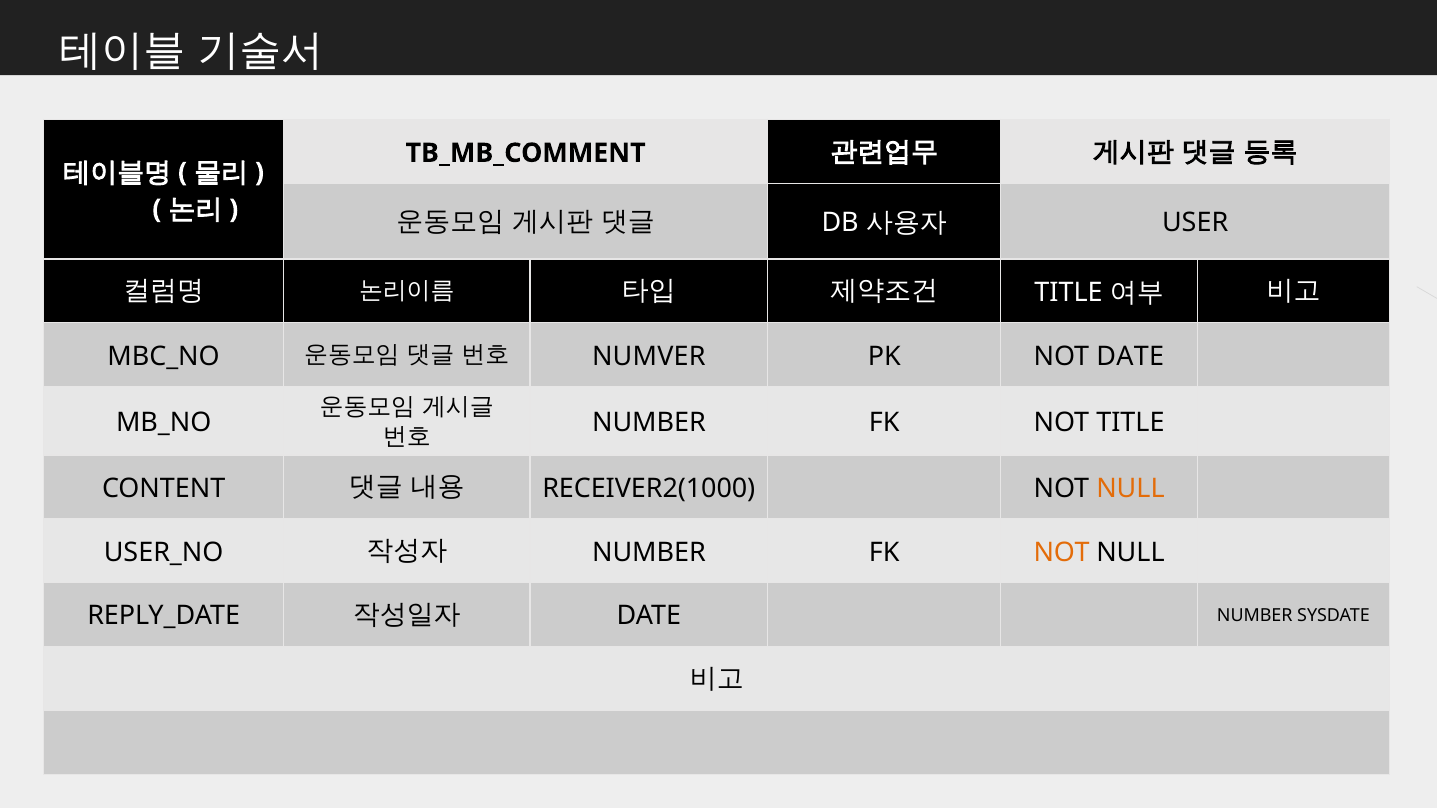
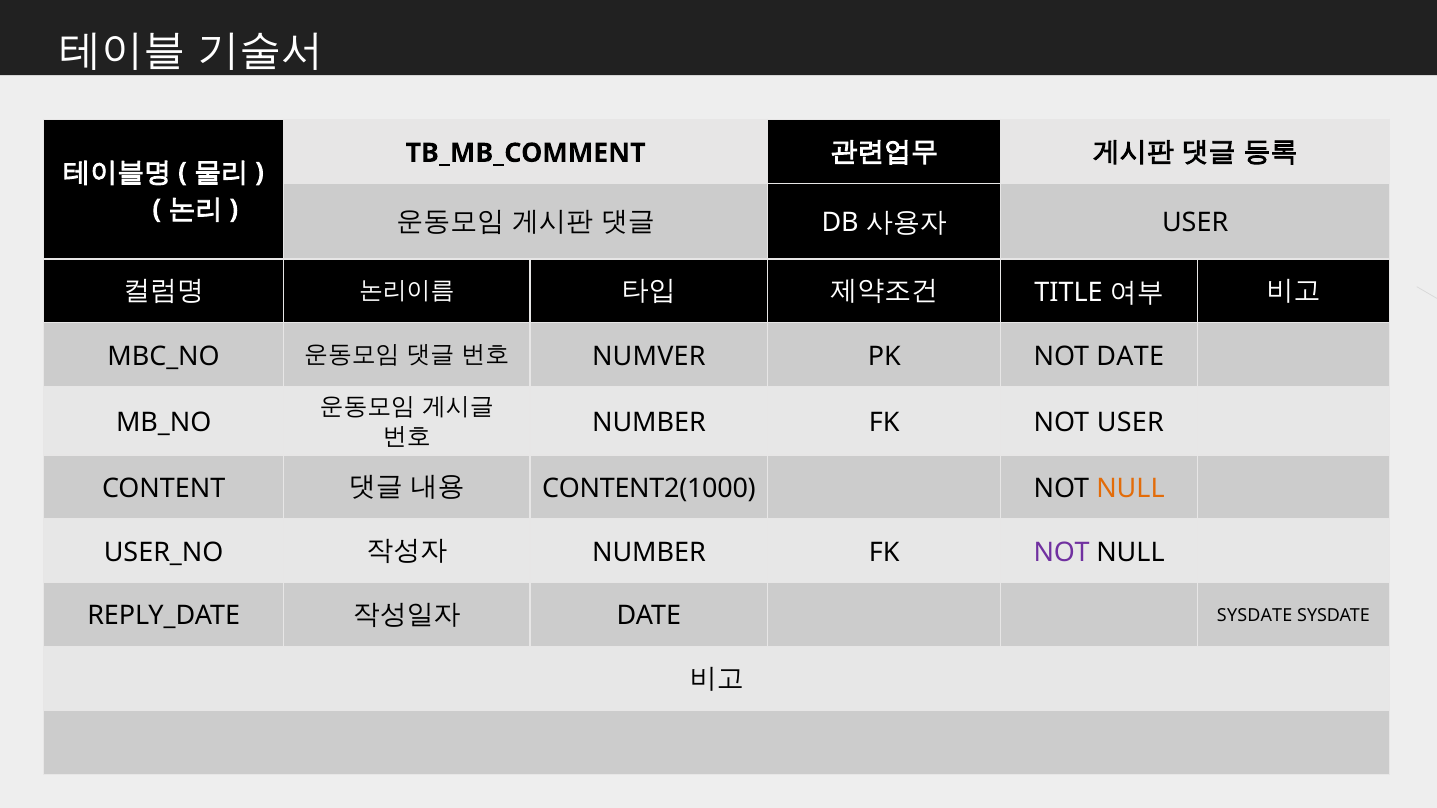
NOT TITLE: TITLE -> USER
RECEIVER2(1000: RECEIVER2(1000 -> CONTENT2(1000
NOT at (1062, 552) colour: orange -> purple
DATE NUMBER: NUMBER -> SYSDATE
